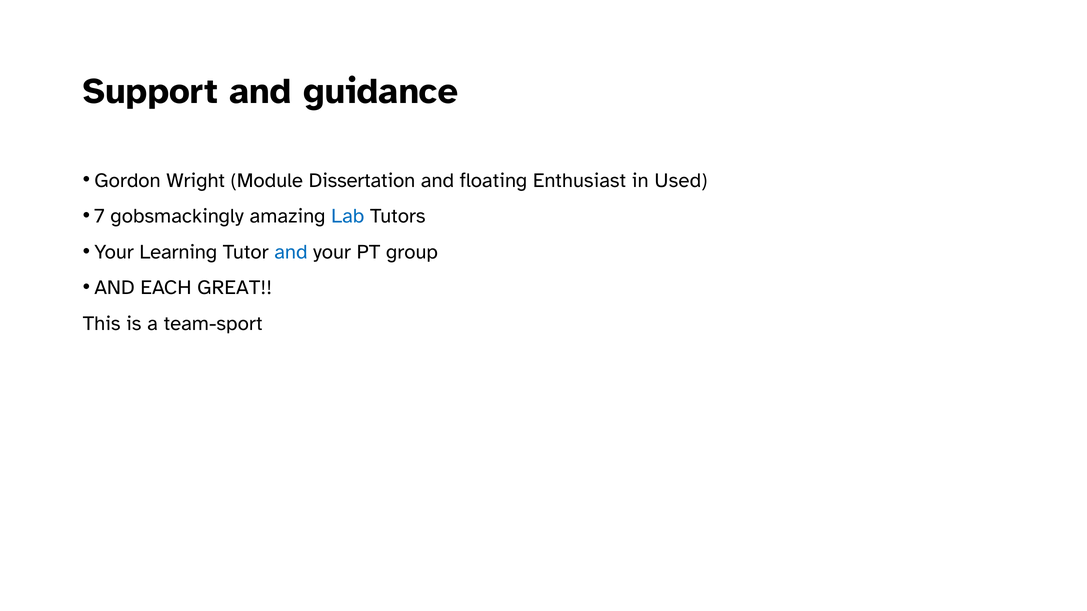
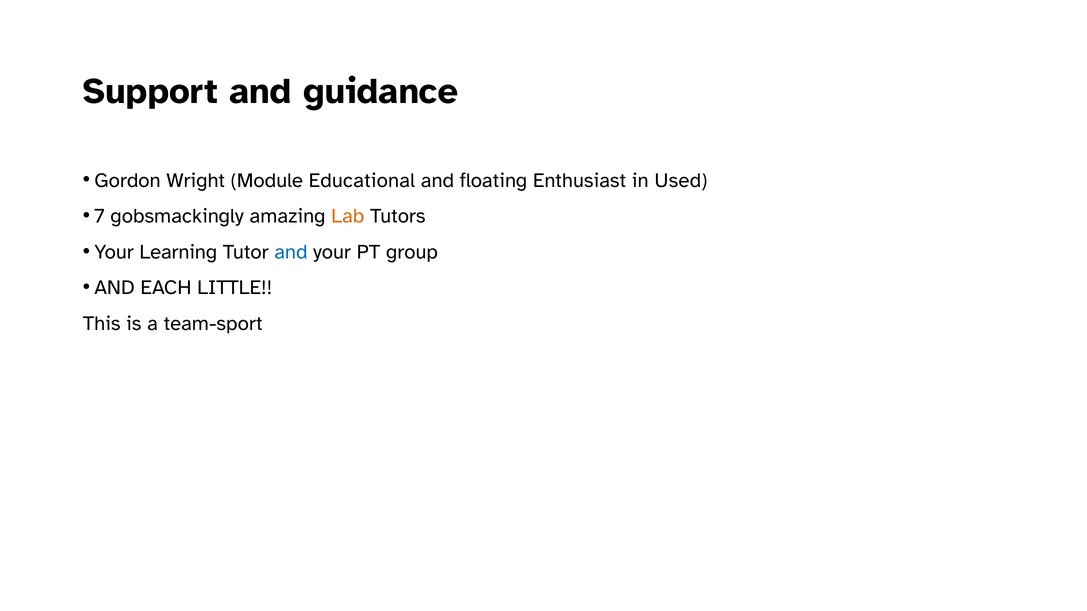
Dissertation: Dissertation -> Educational
Lab colour: blue -> orange
GREAT: GREAT -> LITTLE
